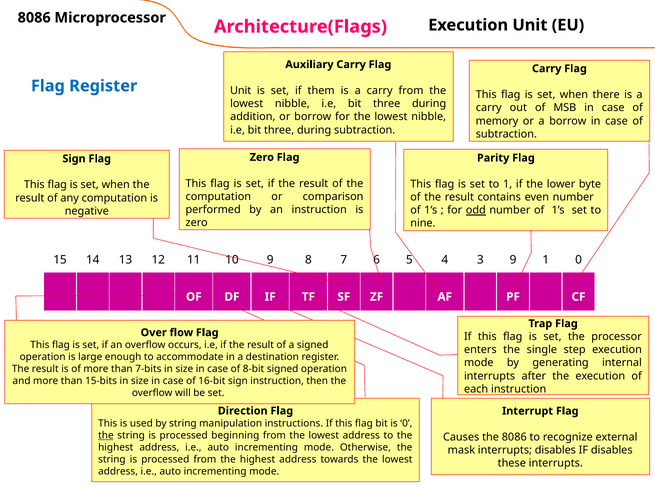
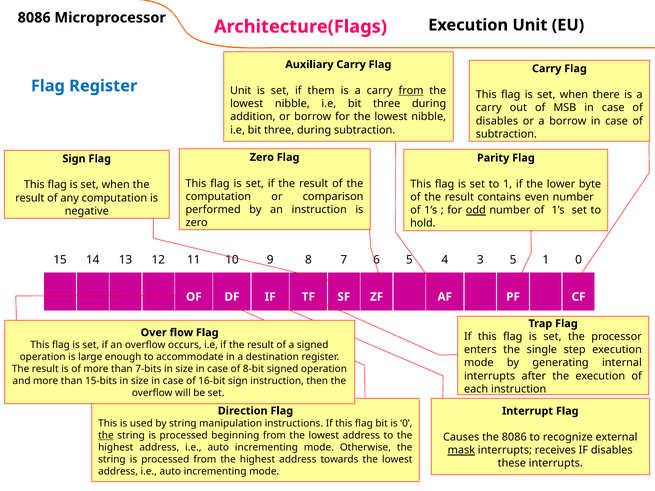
from at (411, 91) underline: none -> present
memory at (497, 121): memory -> disables
nine: nine -> hold
3 9: 9 -> 5
mask underline: none -> present
interrupts disables: disables -> receives
